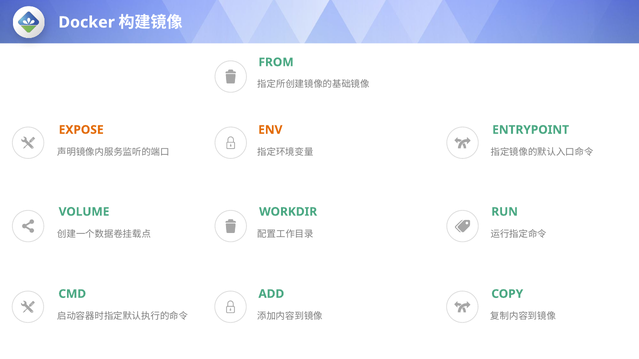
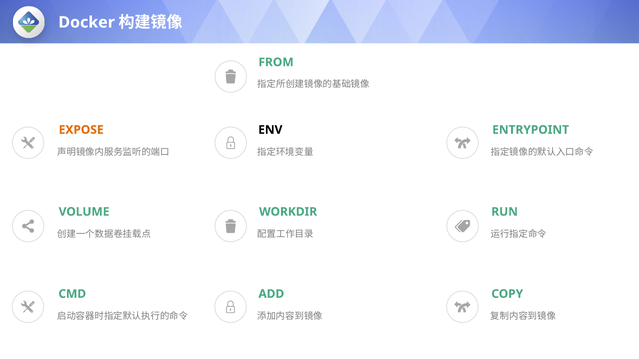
ENV colour: orange -> black
